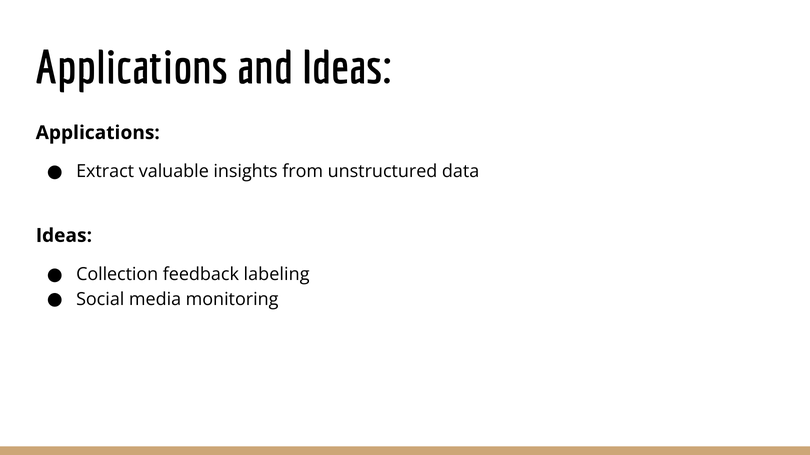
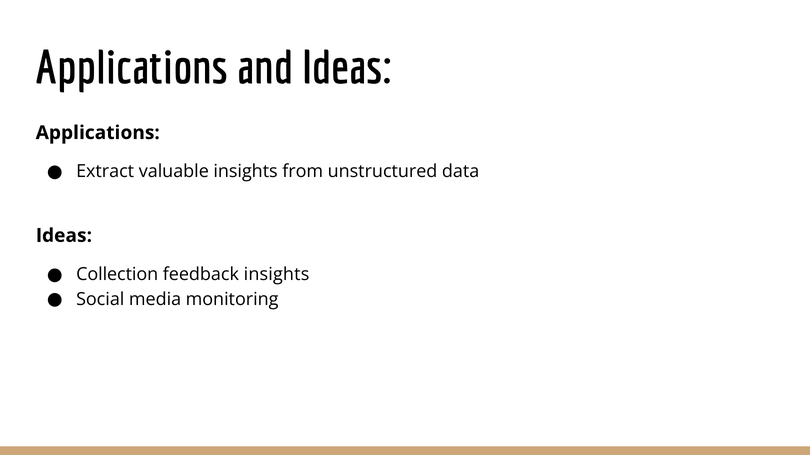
feedback labeling: labeling -> insights
